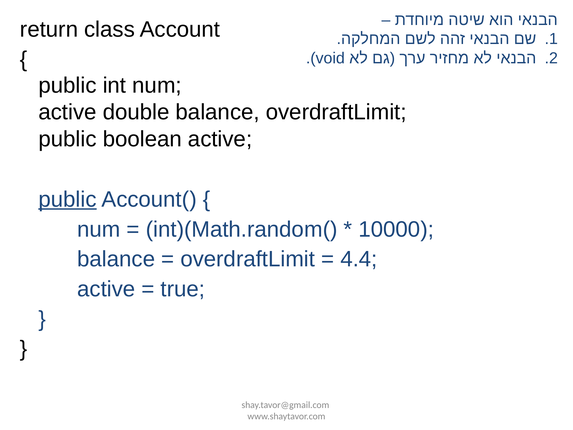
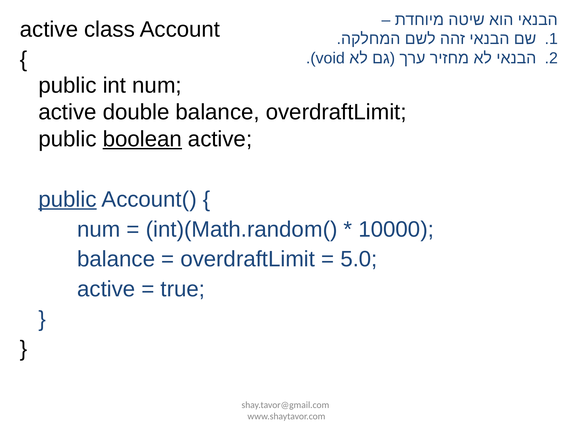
return at (49, 30): return -> active
boolean underline: none -> present
4.4: 4.4 -> 5.0
